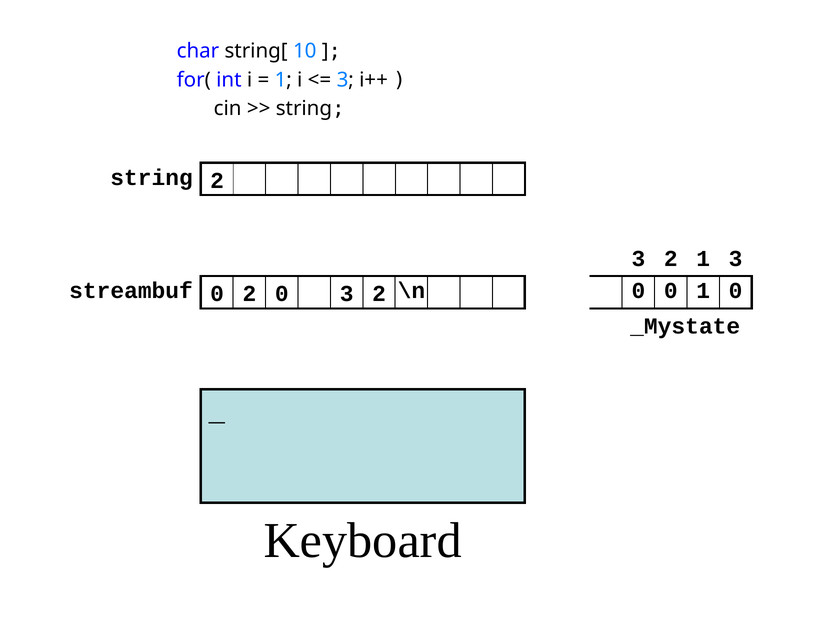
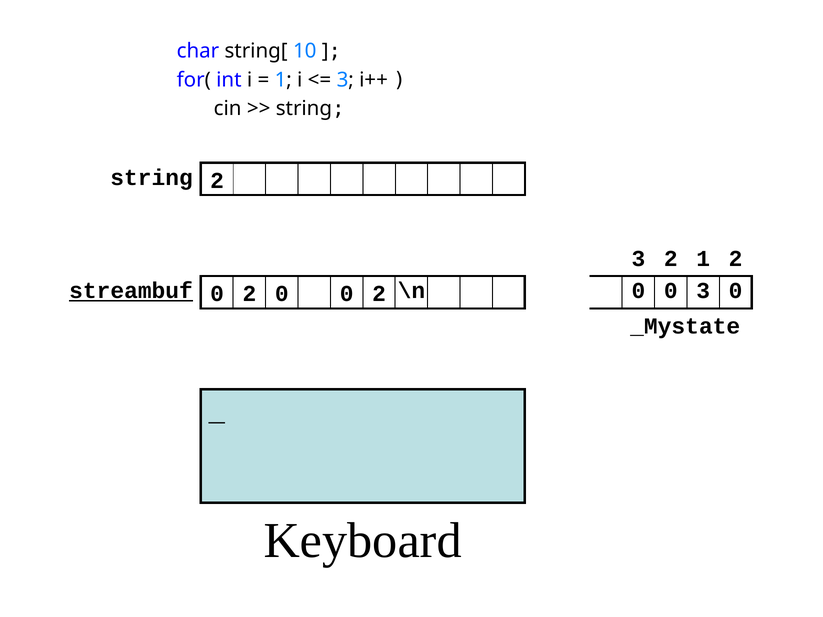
1 3: 3 -> 2
streambuf underline: none -> present
0 1: 1 -> 3
0 2 0 3: 3 -> 0
